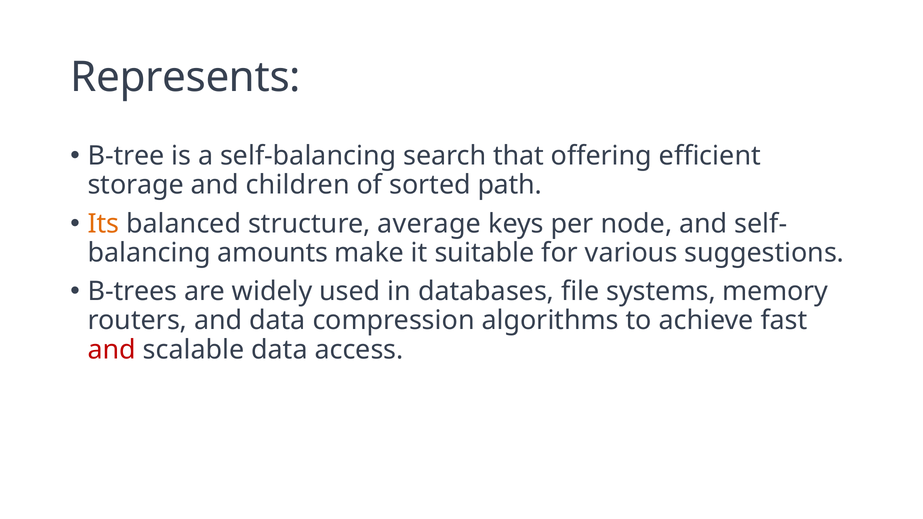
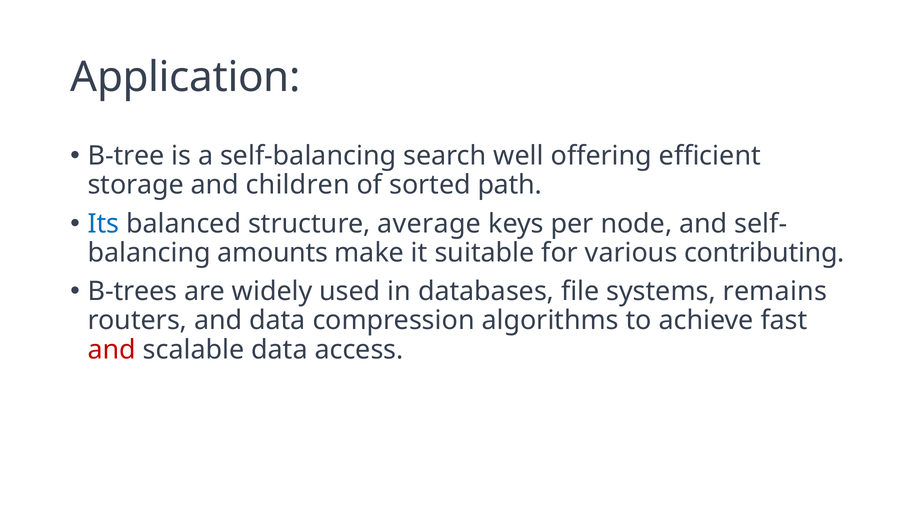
Represents: Represents -> Application
that: that -> well
Its colour: orange -> blue
suggestions: suggestions -> contributing
memory: memory -> remains
